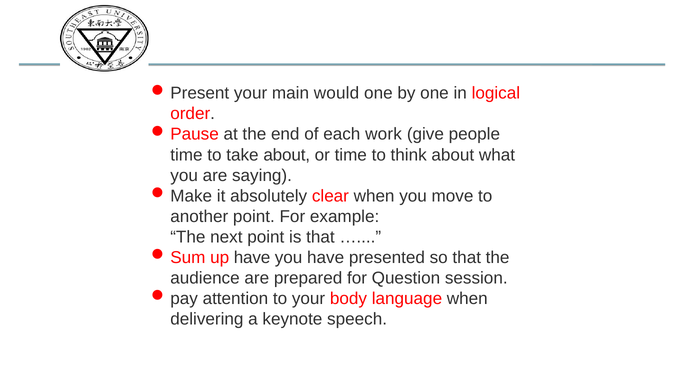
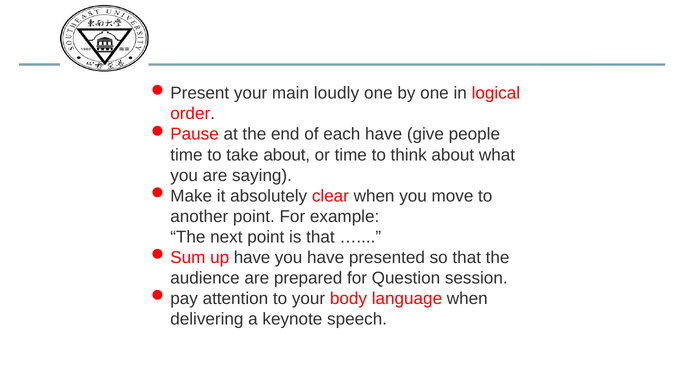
would: would -> loudly
each work: work -> have
